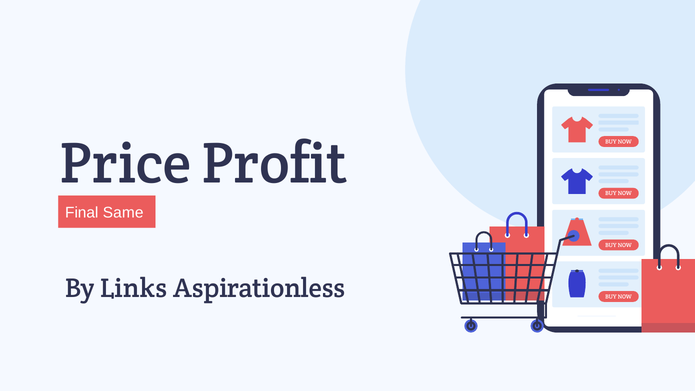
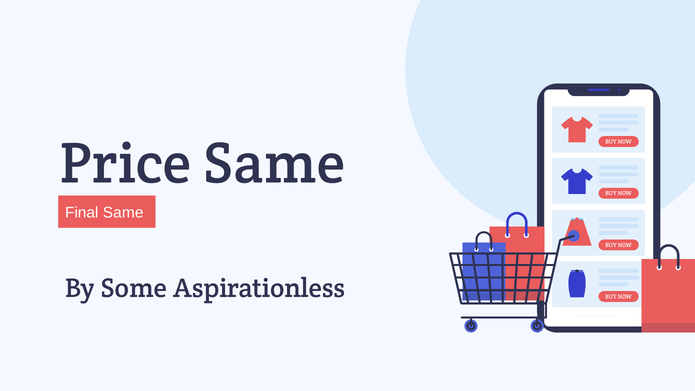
Price Profit: Profit -> Same
Links: Links -> Some
